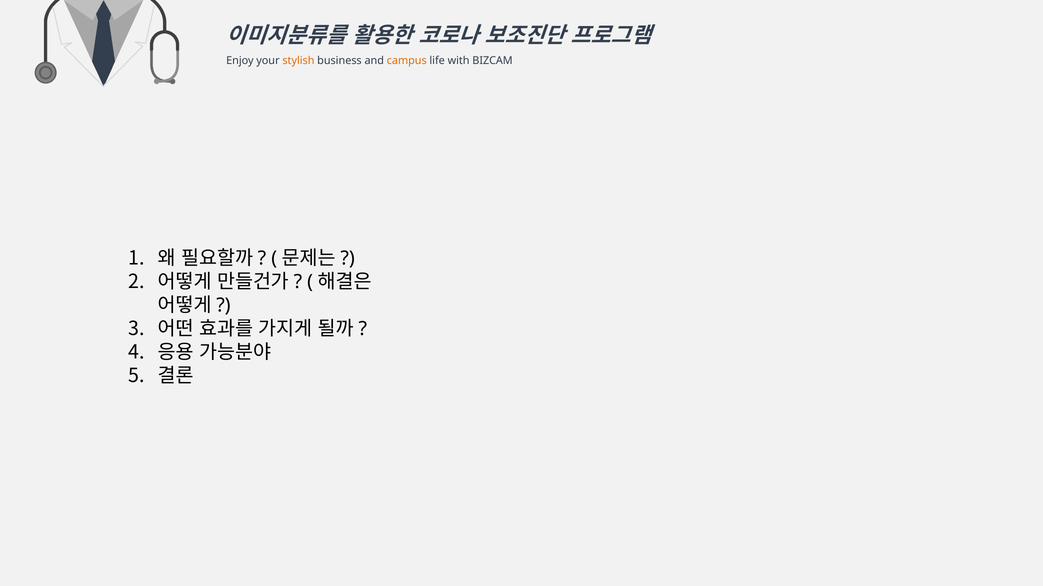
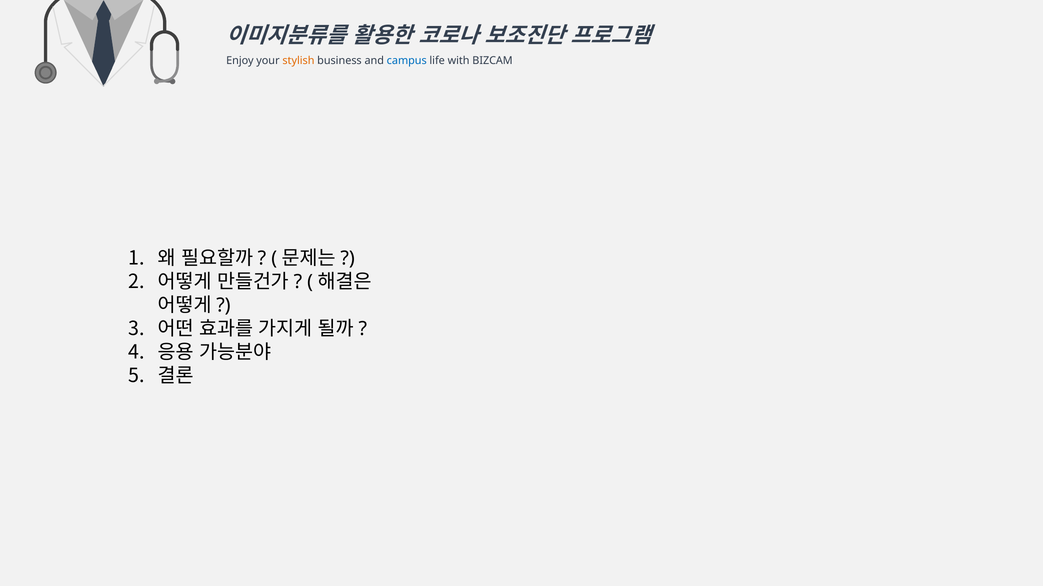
campus colour: orange -> blue
